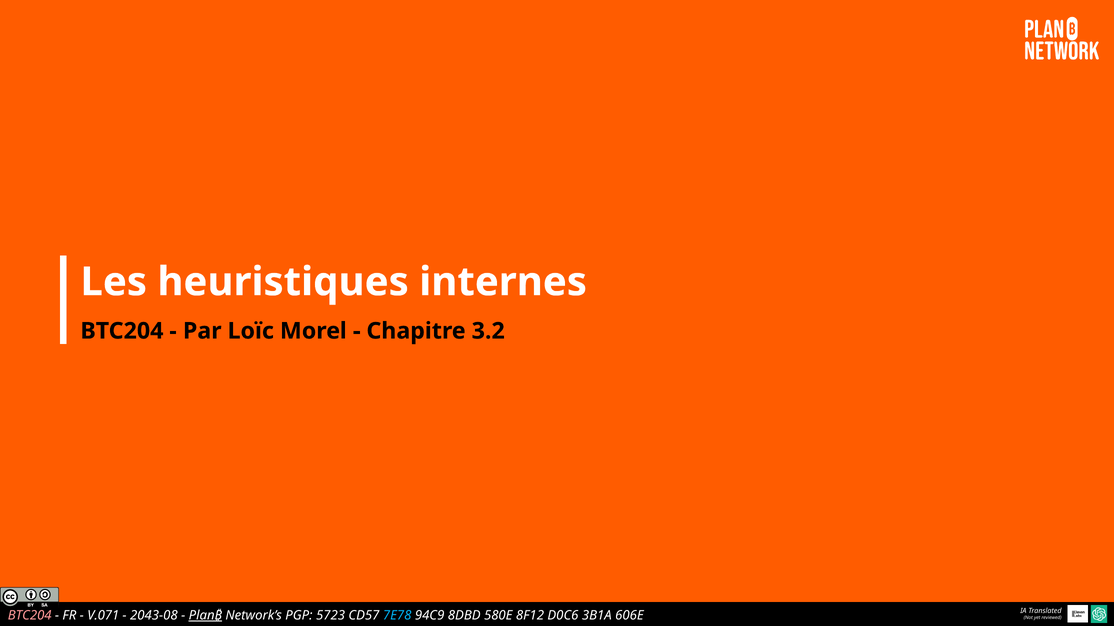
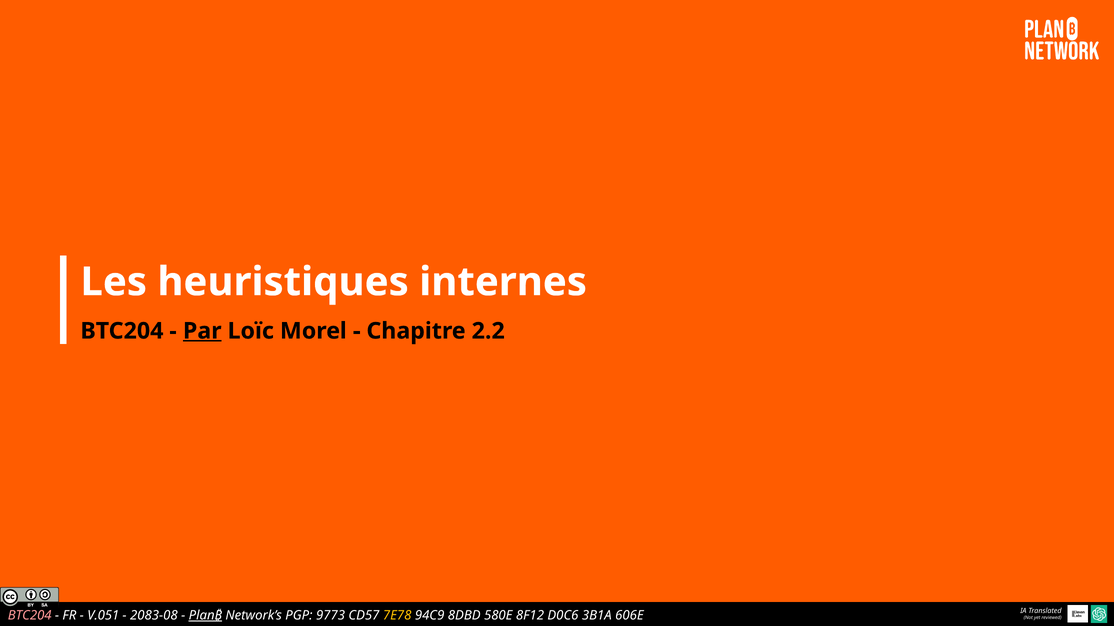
Par underline: none -> present
3.2: 3.2 -> 2.2
V.071: V.071 -> V.051
2043-08: 2043-08 -> 2083-08
5723: 5723 -> 9773
7E78 colour: light blue -> yellow
